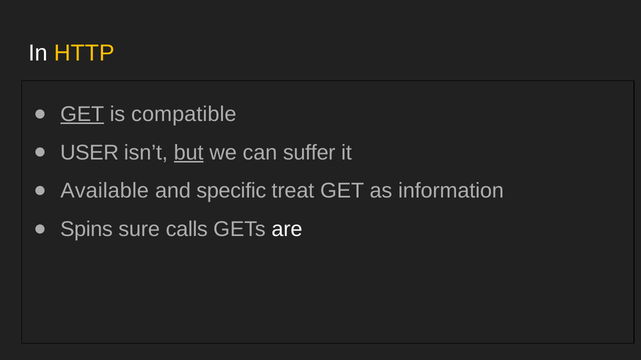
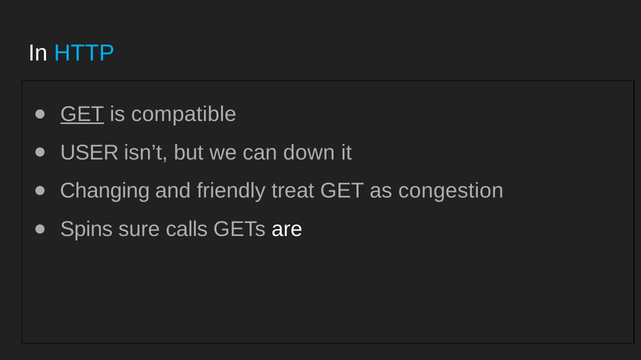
HTTP colour: yellow -> light blue
but underline: present -> none
suffer: suffer -> down
Available: Available -> Changing
specific: specific -> friendly
information: information -> congestion
